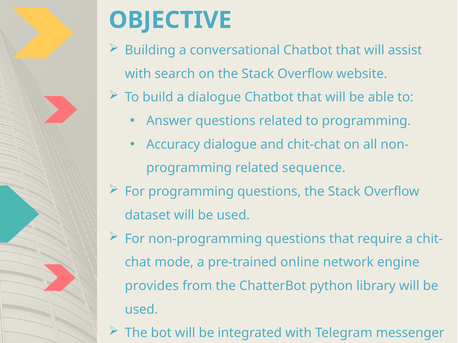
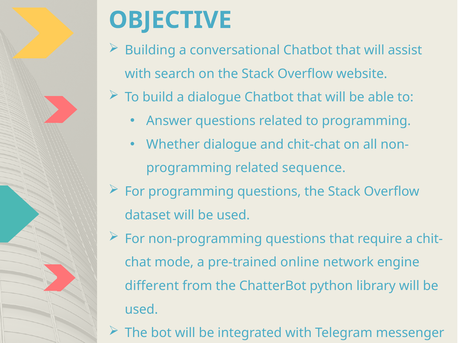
Accuracy: Accuracy -> Whether
provides: provides -> different
